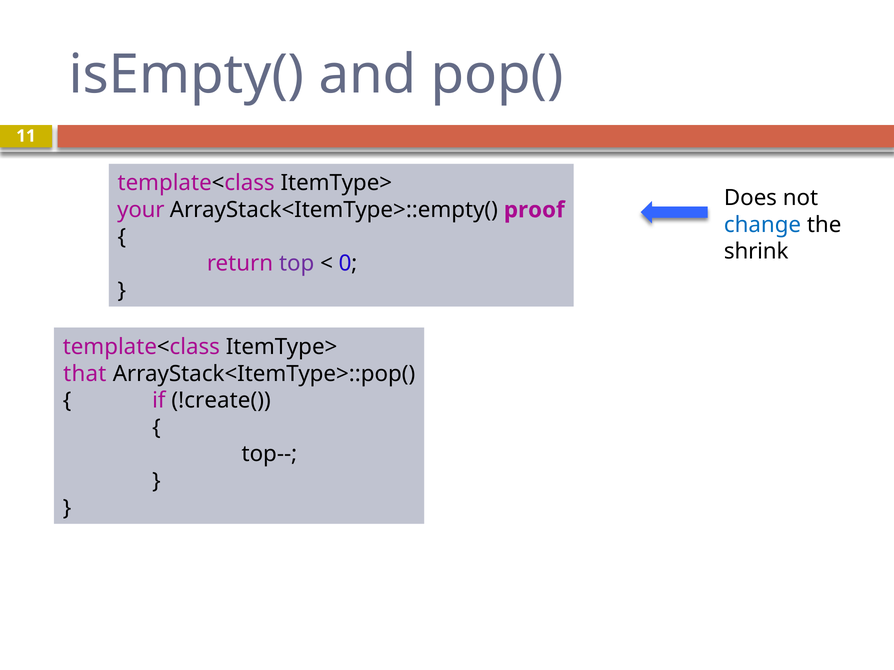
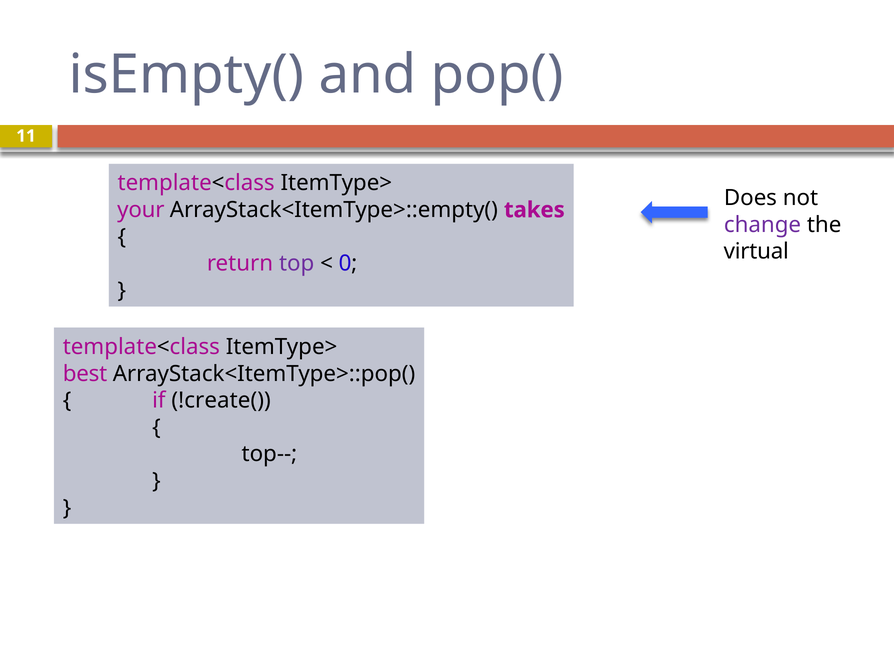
proof: proof -> takes
change colour: blue -> purple
shrink: shrink -> virtual
that: that -> best
